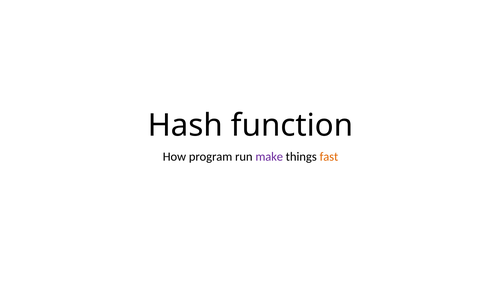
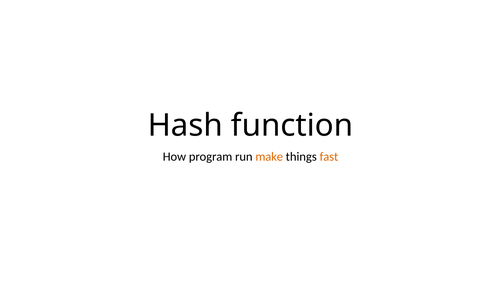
make colour: purple -> orange
